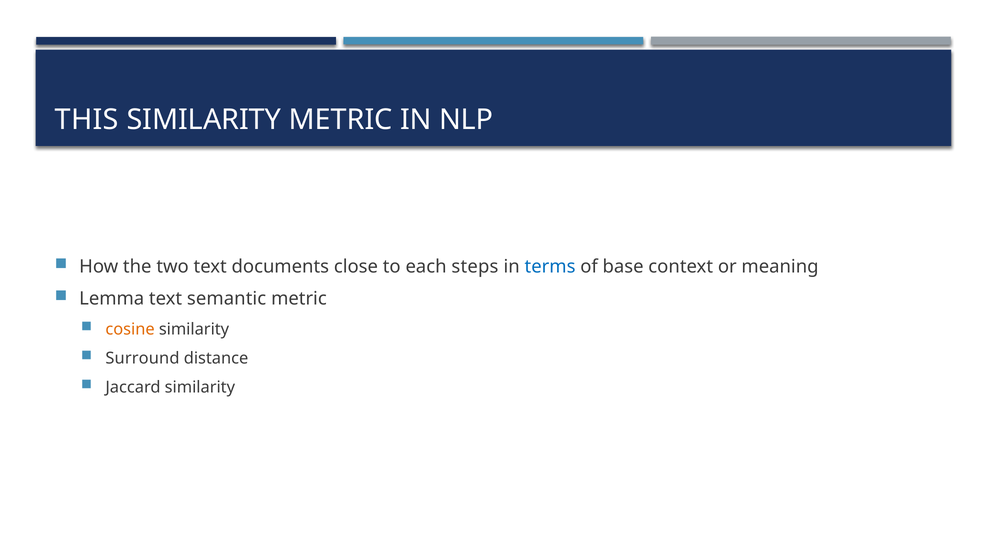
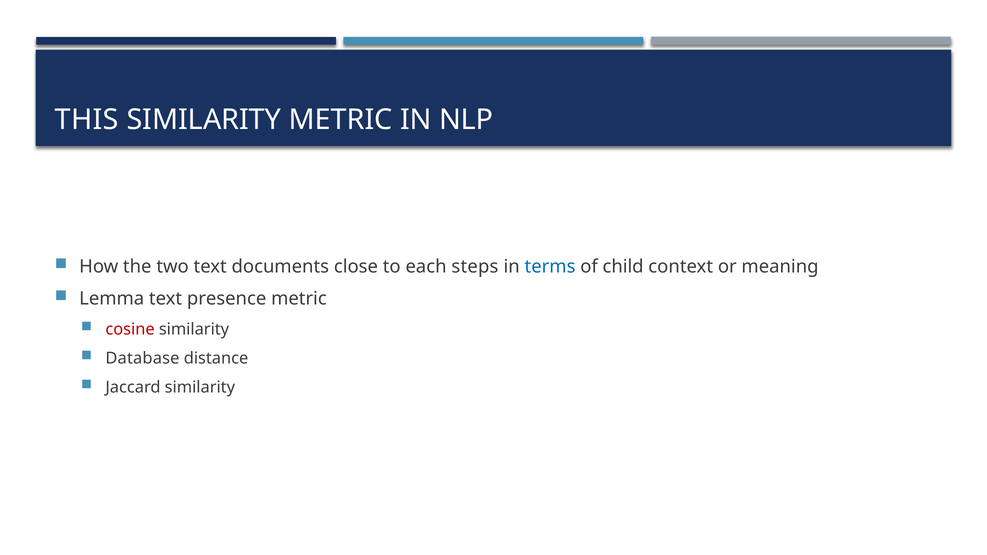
base: base -> child
semantic: semantic -> presence
cosine colour: orange -> red
Surround: Surround -> Database
